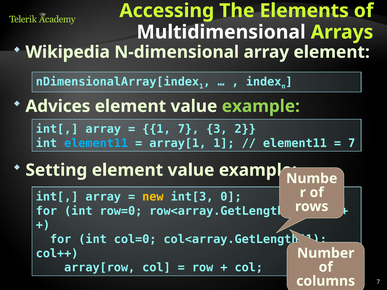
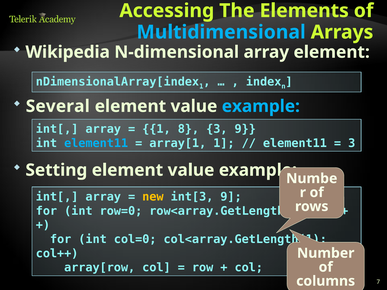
Multidimensional colour: white -> light blue
Advices: Advices -> Several
example at (261, 106) colour: light green -> light blue
1 7: 7 -> 8
3 2: 2 -> 9
7 at (352, 143): 7 -> 3
int[3 0: 0 -> 9
